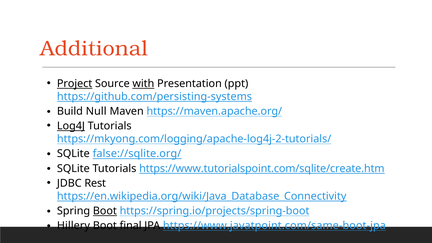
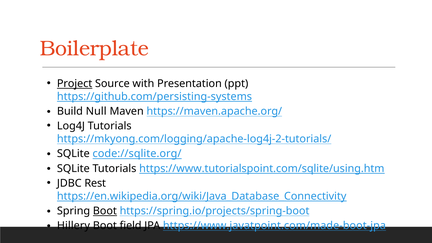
Additional: Additional -> Boilerplate
with underline: present -> none
Log4J underline: present -> none
false://sqlite.org/: false://sqlite.org/ -> code://sqlite.org/
https://www.tutorialspoint.com/sqlite/create.htm: https://www.tutorialspoint.com/sqlite/create.htm -> https://www.tutorialspoint.com/sqlite/using.htm
final: final -> field
https://www.javatpoint.com/same-boot-jpa: https://www.javatpoint.com/same-boot-jpa -> https://www.javatpoint.com/made-boot-jpa
